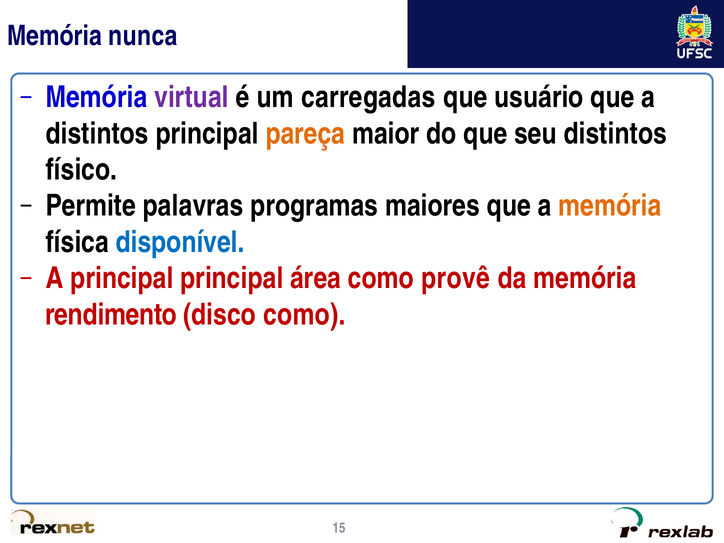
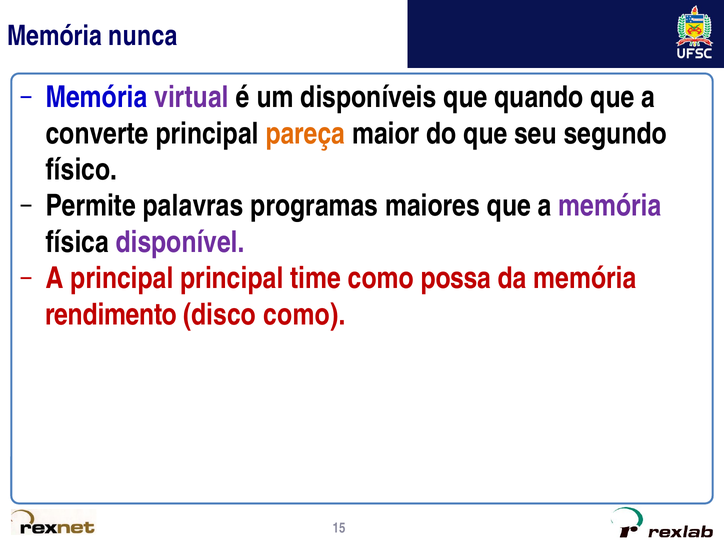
carregadas: carregadas -> disponíveis
usuário: usuário -> quando
distintos at (97, 134): distintos -> converte
seu distintos: distintos -> segundo
memória at (610, 206) colour: orange -> purple
disponível colour: blue -> purple
área: área -> time
provê: provê -> possa
